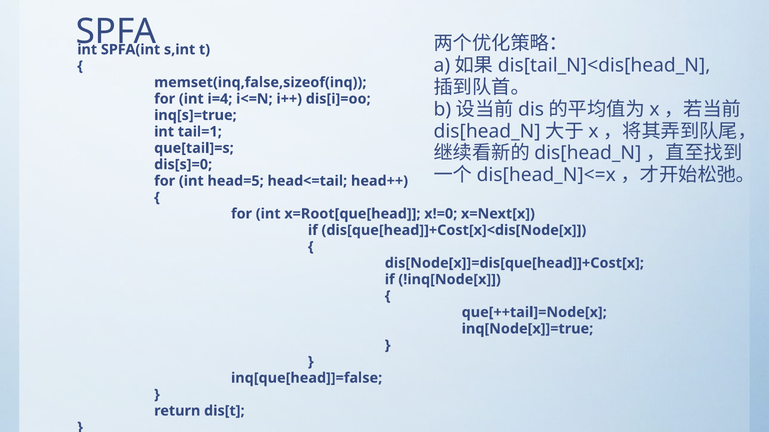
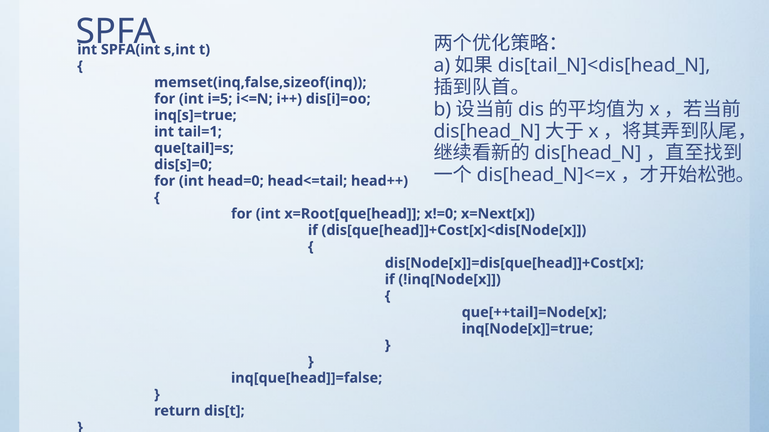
i=4: i=4 -> i=5
head=5: head=5 -> head=0
